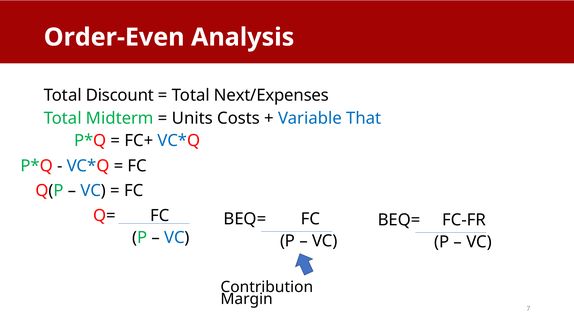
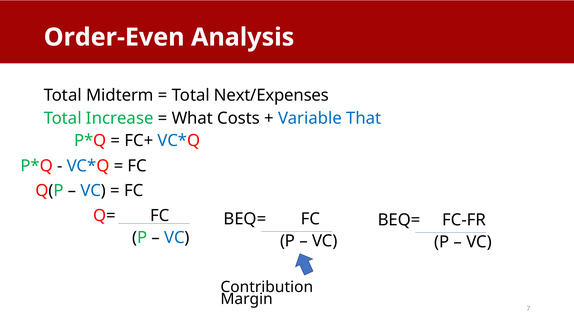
Discount: Discount -> Midterm
Midterm: Midterm -> Increase
Units: Units -> What
